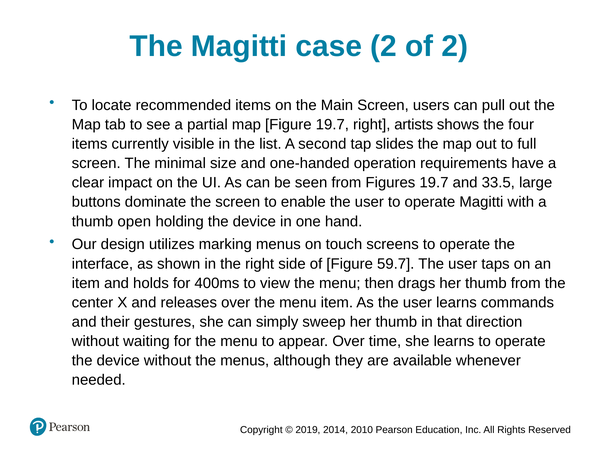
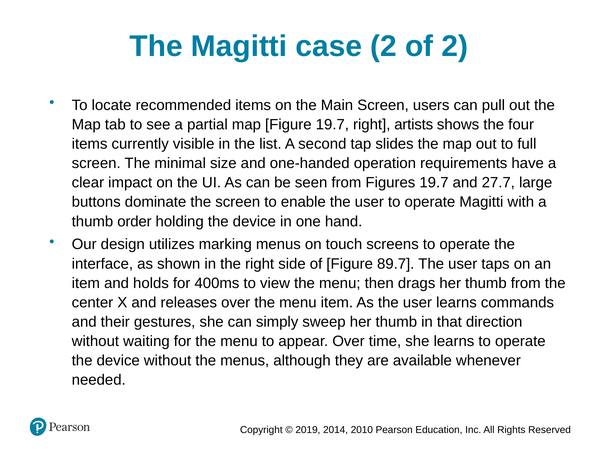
33.5: 33.5 -> 27.7
open: open -> order
59.7: 59.7 -> 89.7
